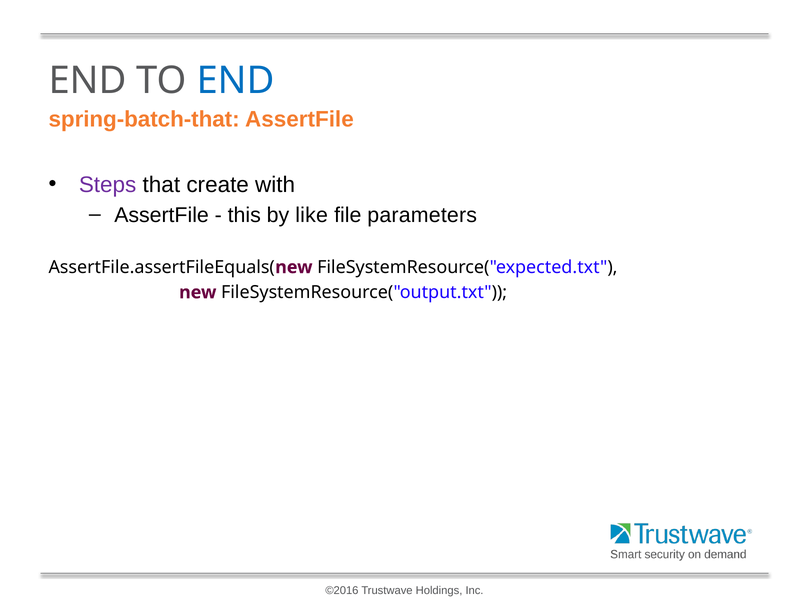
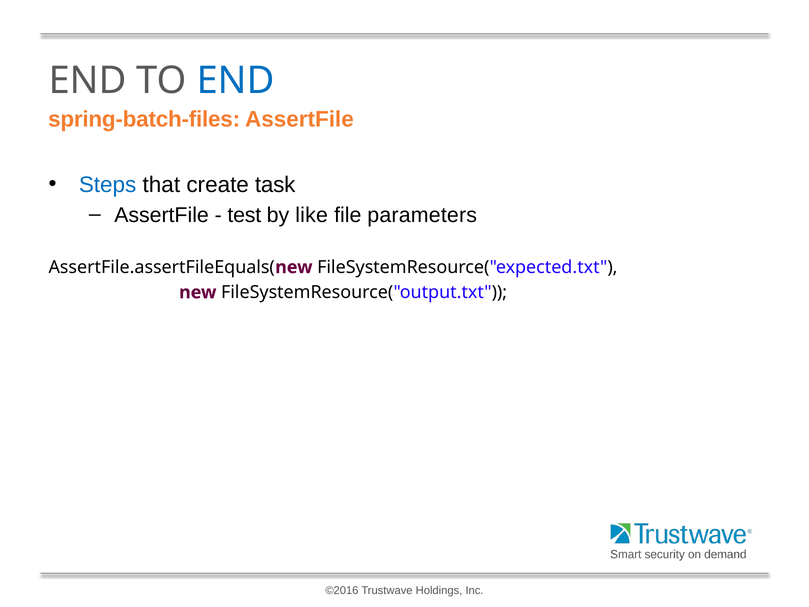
spring-batch-that: spring-batch-that -> spring-batch-files
Steps colour: purple -> blue
with: with -> task
this: this -> test
